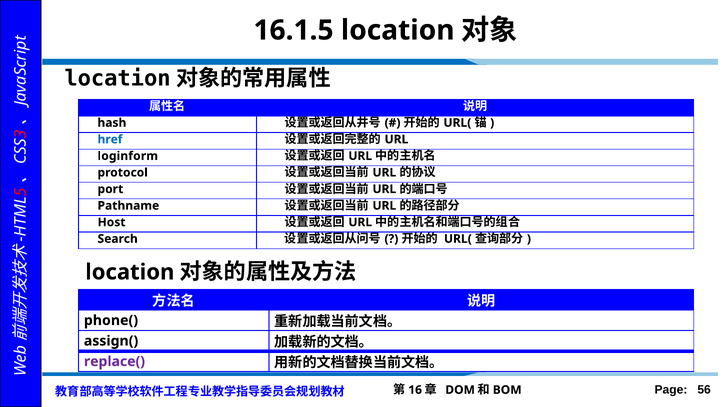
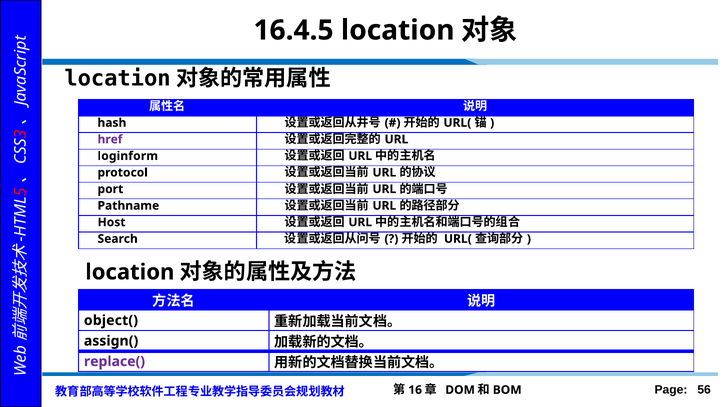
16.1.5: 16.1.5 -> 16.4.5
href colour: blue -> purple
phone(: phone( -> object(
